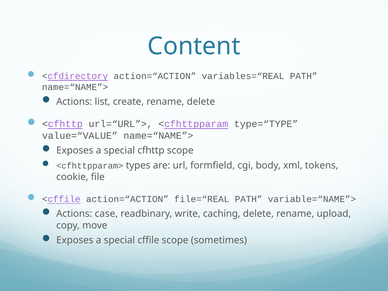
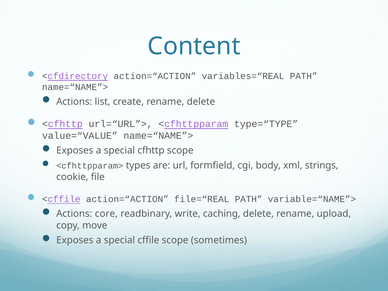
tokens: tokens -> strings
case: case -> core
